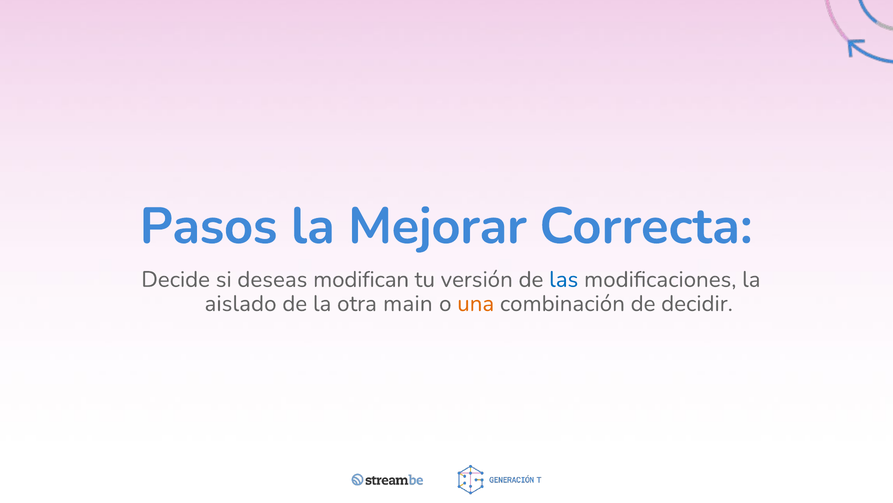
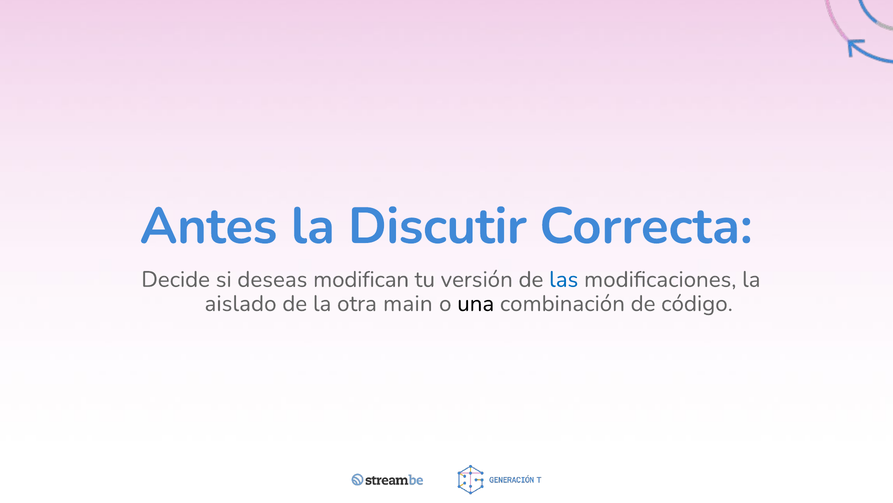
Pasos: Pasos -> Antes
Mejorar: Mejorar -> Discutir
una colour: orange -> black
decidir: decidir -> código
